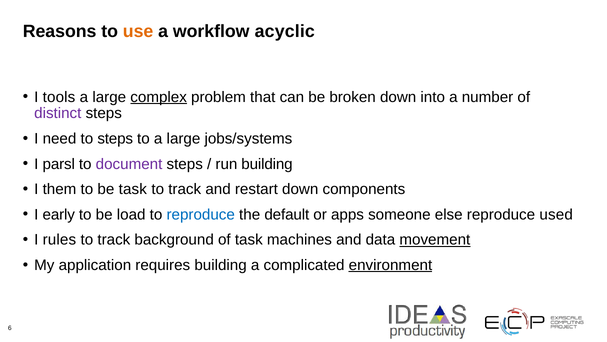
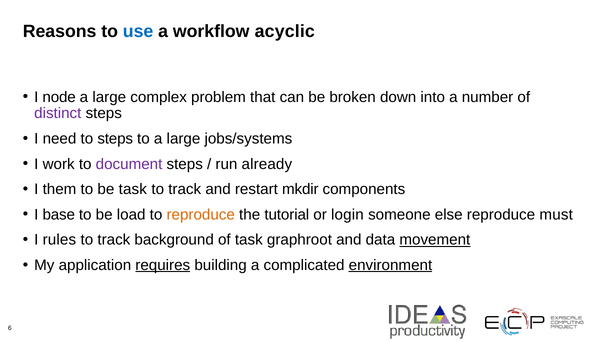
use colour: orange -> blue
tools: tools -> node
complex underline: present -> none
parsl: parsl -> work
run building: building -> already
restart down: down -> mkdir
early: early -> base
reproduce at (201, 214) colour: blue -> orange
default: default -> tutorial
apps: apps -> login
used: used -> must
machines: machines -> graphroot
requires underline: none -> present
